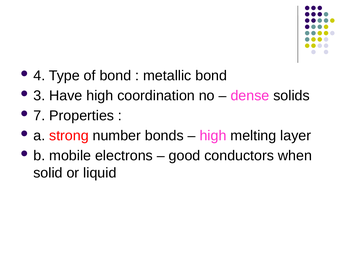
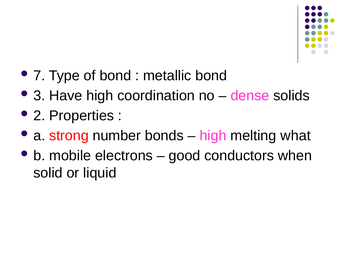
4: 4 -> 7
7: 7 -> 2
layer: layer -> what
